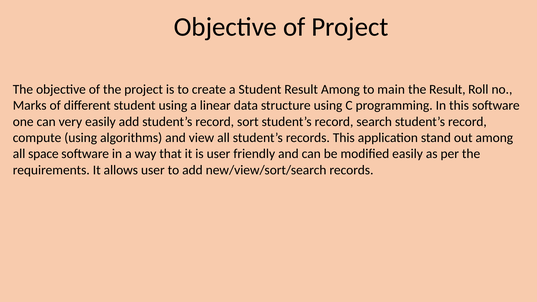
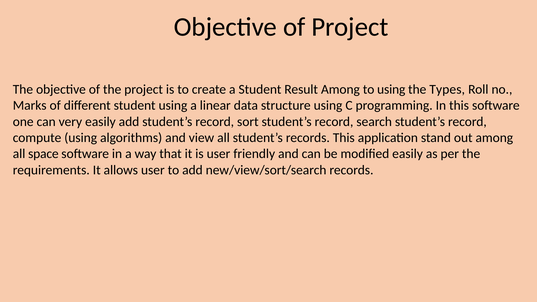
to main: main -> using
the Result: Result -> Types
